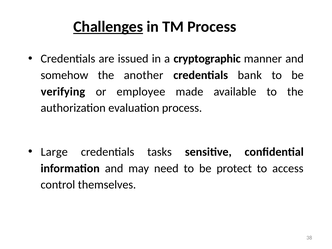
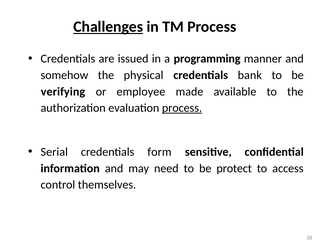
cryptographic: cryptographic -> programming
another: another -> physical
process at (182, 108) underline: none -> present
Large: Large -> Serial
tasks: tasks -> form
